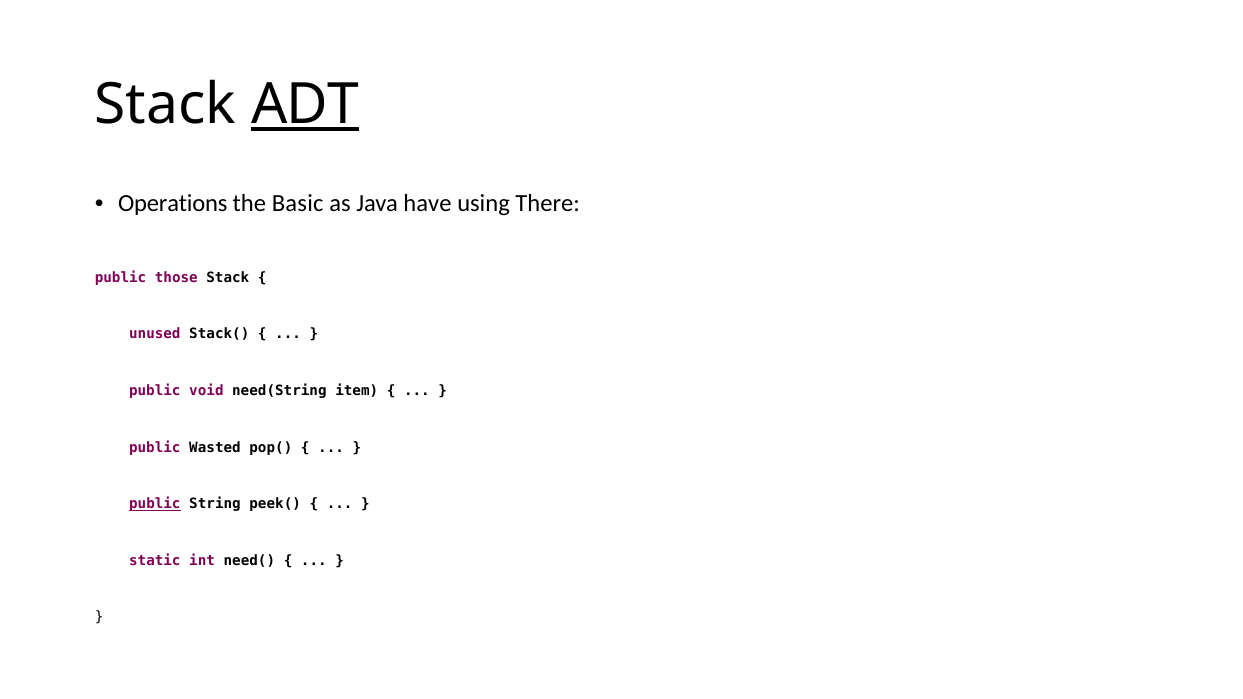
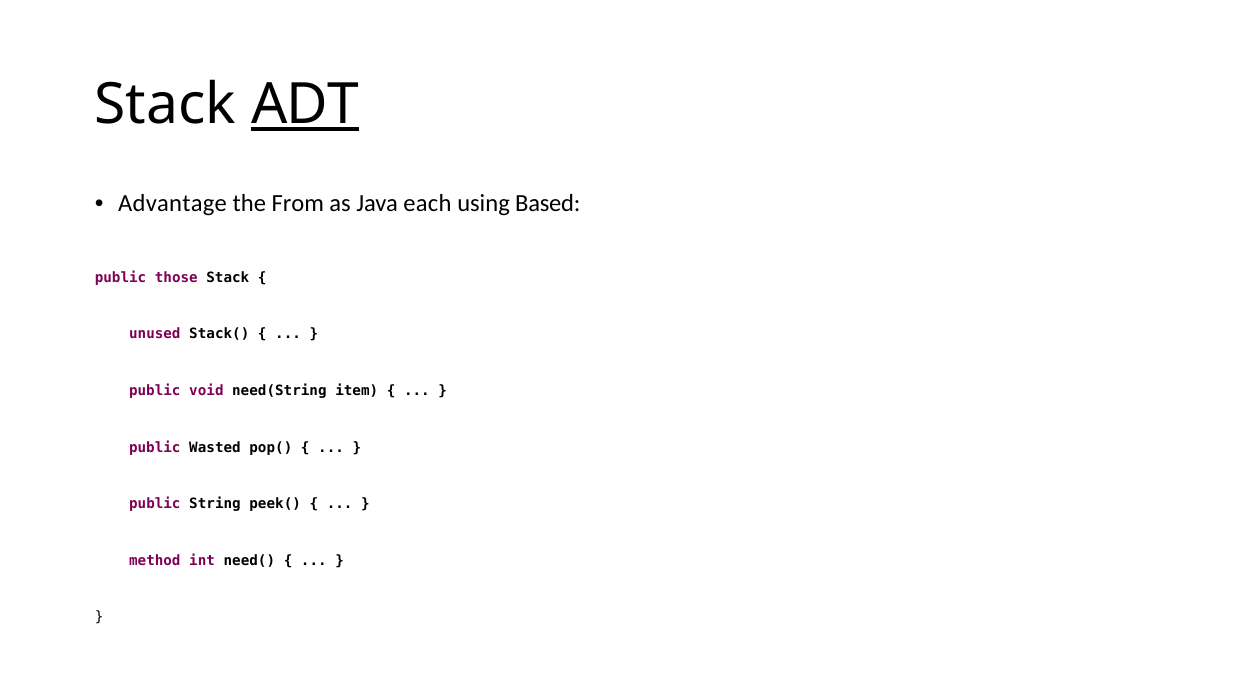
Operations: Operations -> Advantage
Basic: Basic -> From
have: have -> each
There: There -> Based
public at (155, 504) underline: present -> none
static: static -> method
